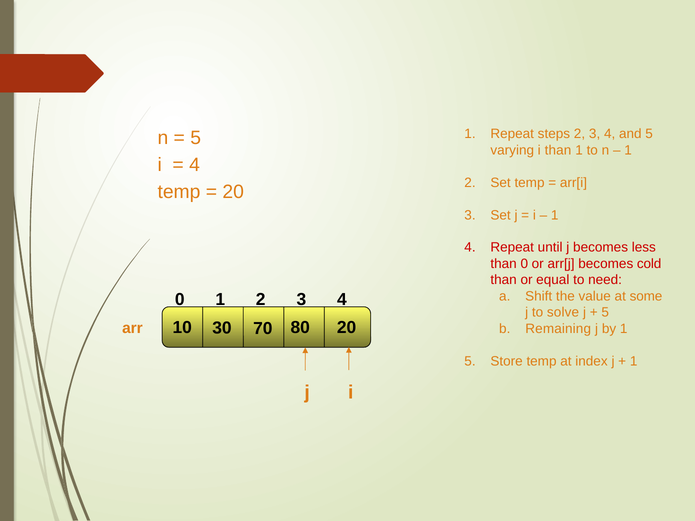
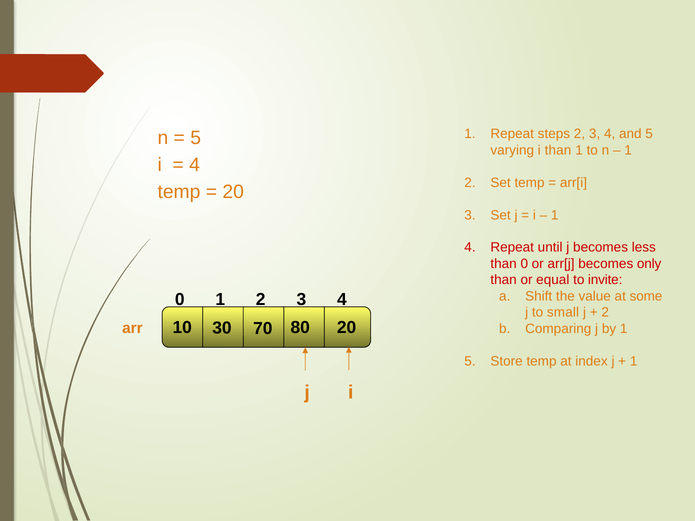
cold: cold -> only
need: need -> invite
solve: solve -> small
5 at (605, 313): 5 -> 2
Remaining: Remaining -> Comparing
